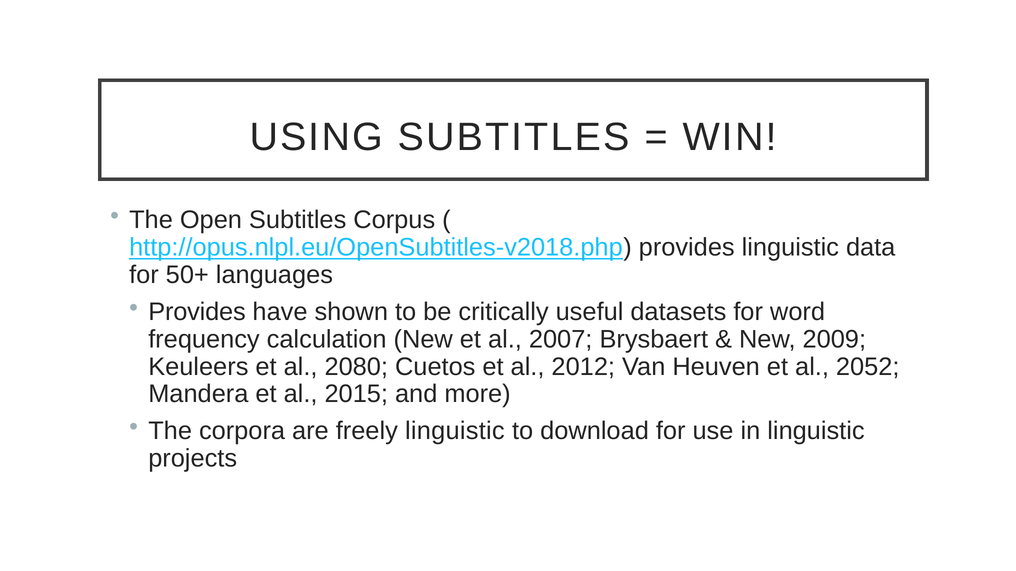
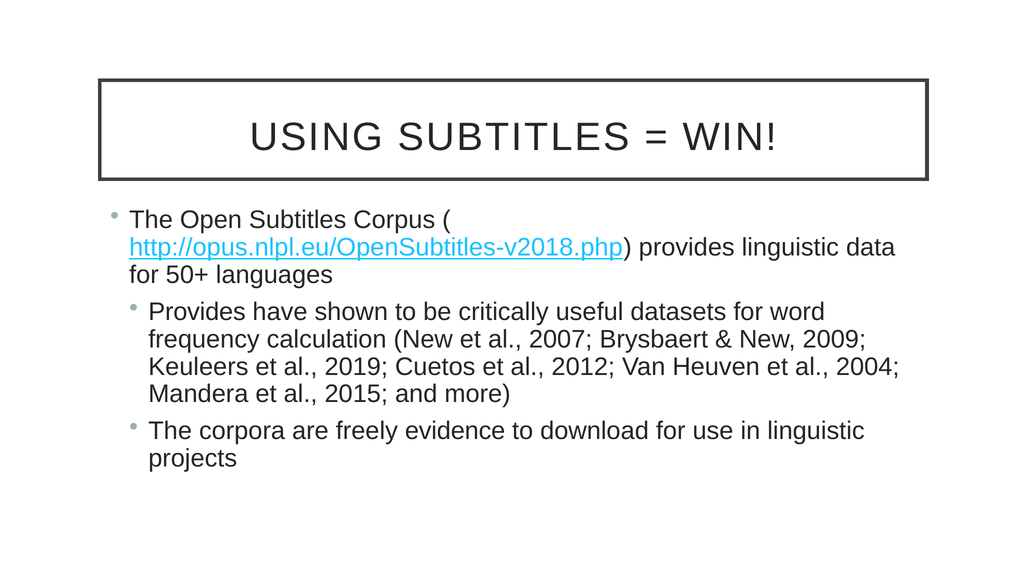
2080: 2080 -> 2019
2052: 2052 -> 2004
freely linguistic: linguistic -> evidence
